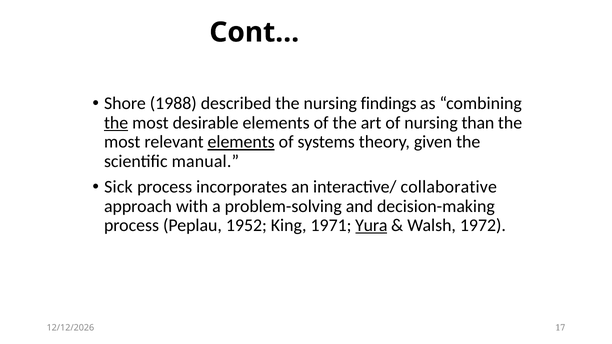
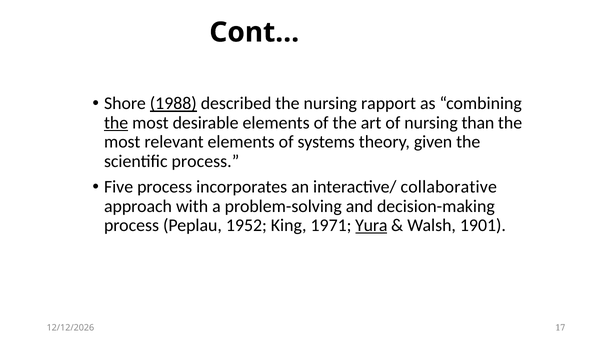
1988 underline: none -> present
findings: findings -> rapport
elements at (241, 142) underline: present -> none
scientific manual: manual -> process
Sick: Sick -> Five
1972: 1972 -> 1901
